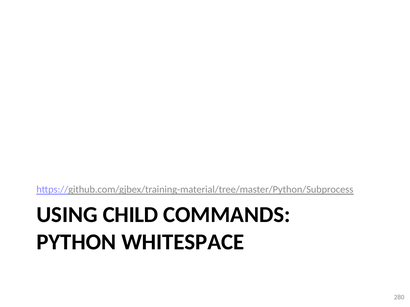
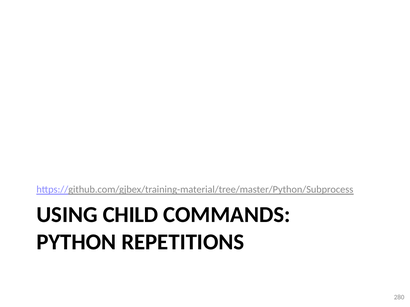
WHITESPACE: WHITESPACE -> REPETITIONS
